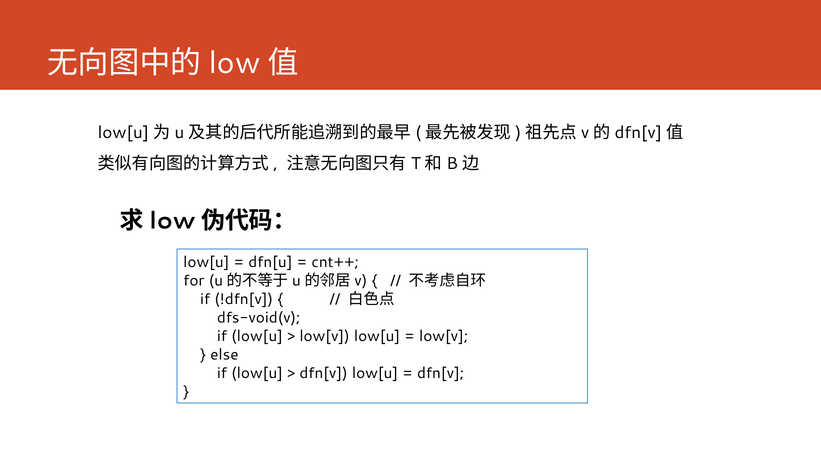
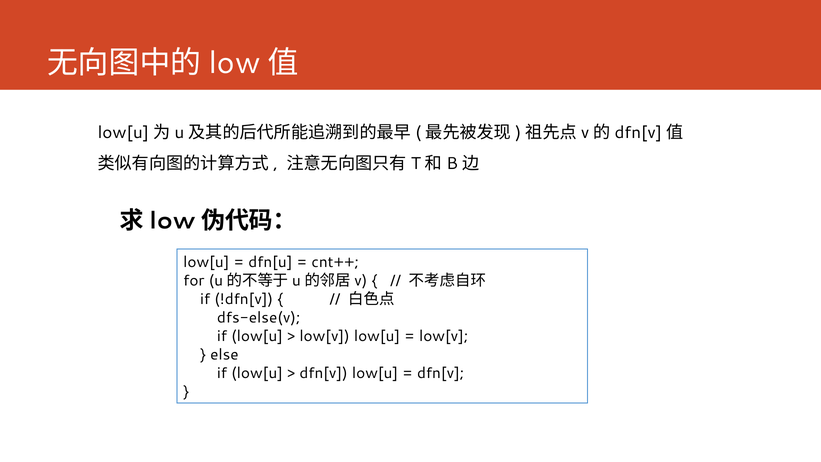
dfs-void(v: dfs-void(v -> dfs-else(v
